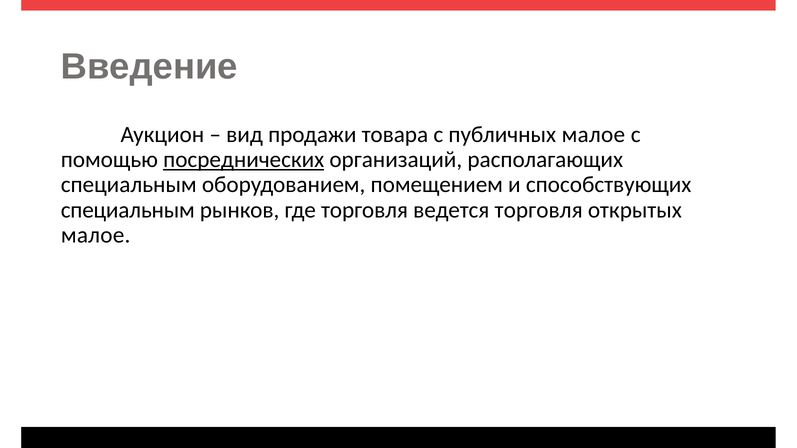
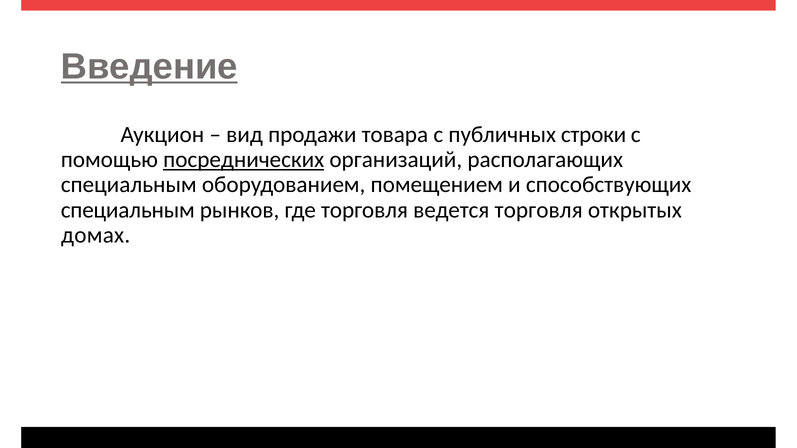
Введение underline: none -> present
публичных малое: малое -> строки
малое at (96, 235): малое -> домах
